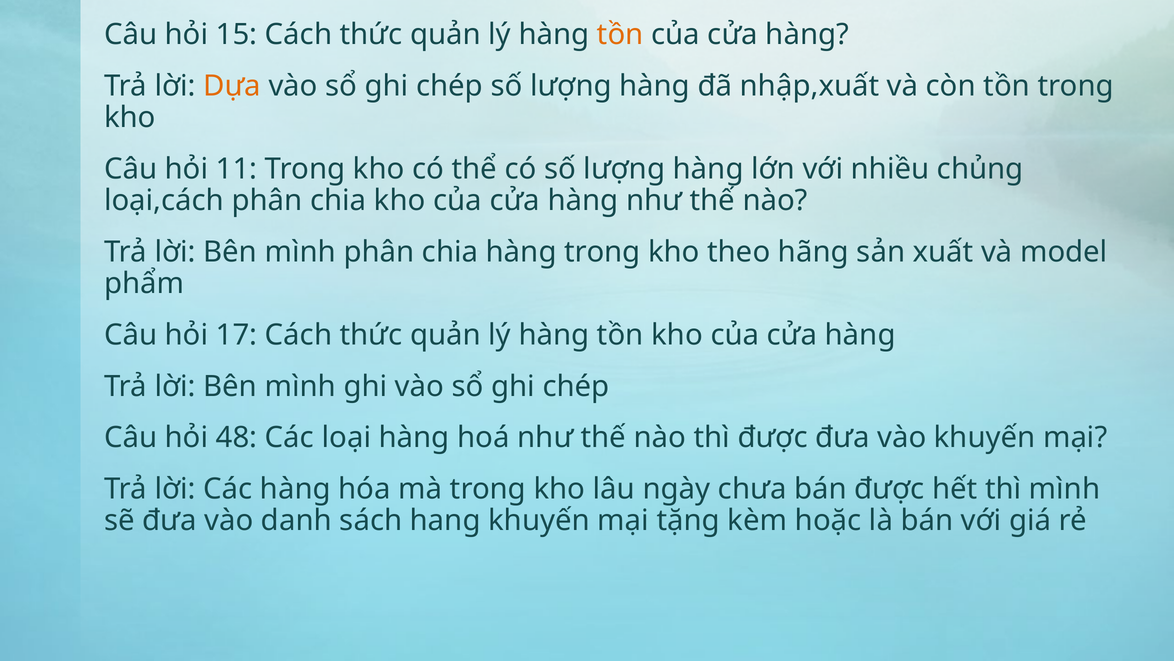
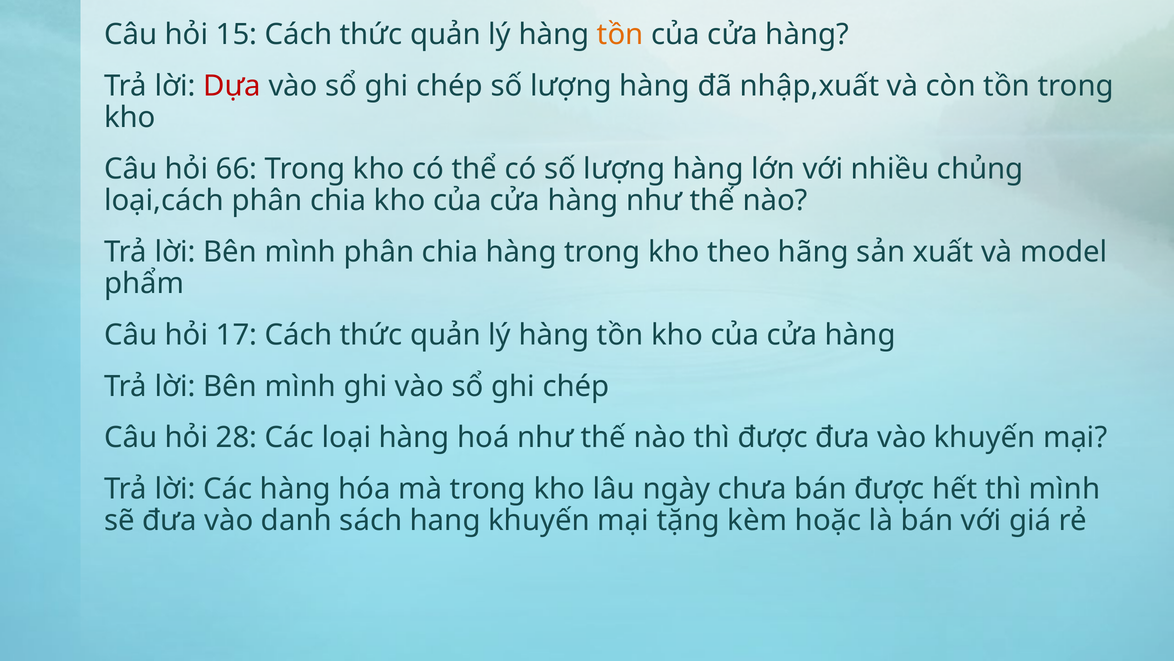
Dựa colour: orange -> red
11: 11 -> 66
48: 48 -> 28
